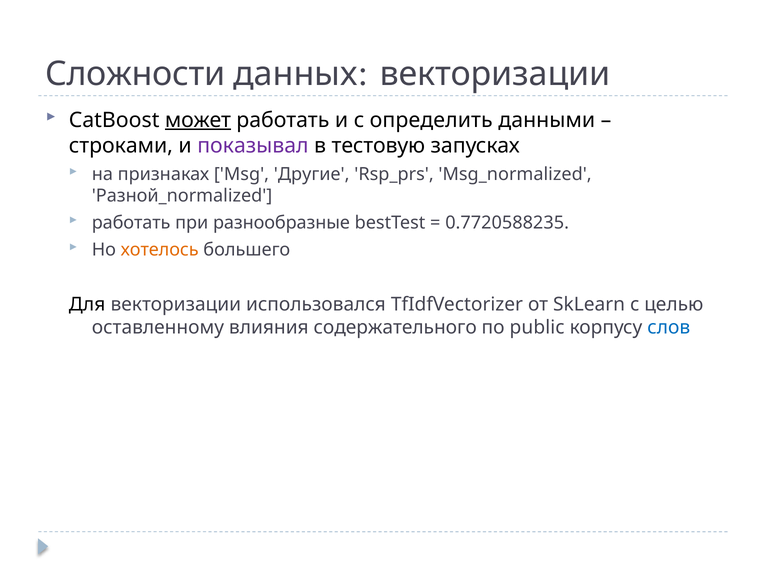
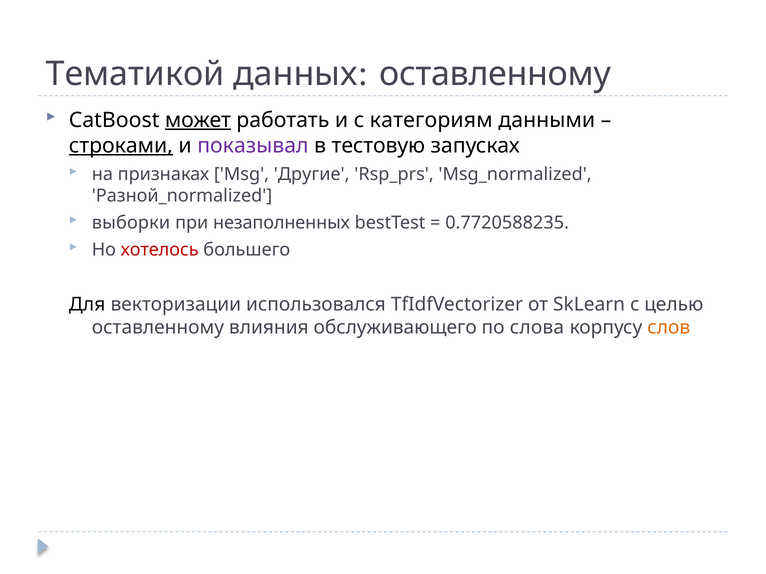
Сложности: Сложности -> Тематикой
векторизации at (495, 74): векторизации -> оставленному
определить: определить -> категориям
строками underline: none -> present
работать at (131, 223): работать -> выборки
разнообразные: разнообразные -> незаполненных
хотелось colour: orange -> red
содержательного: содержательного -> обслуживающего
public: public -> слова
слов colour: blue -> orange
